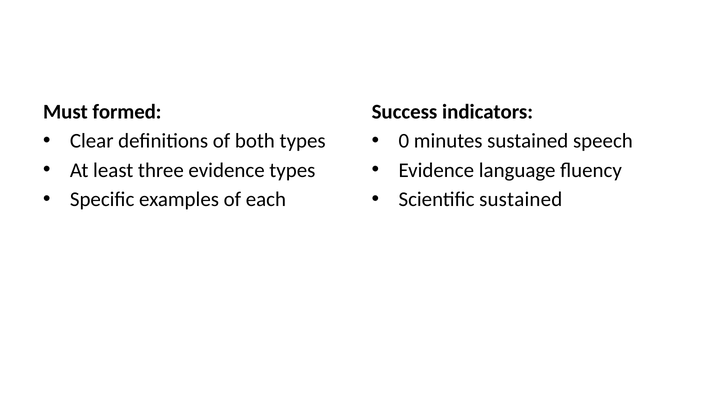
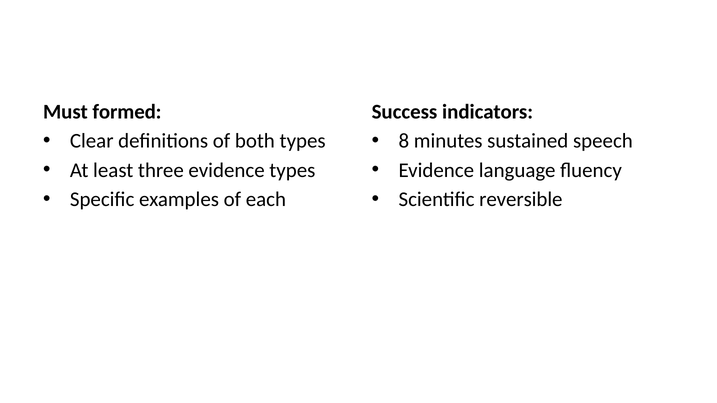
0: 0 -> 8
Scientific sustained: sustained -> reversible
